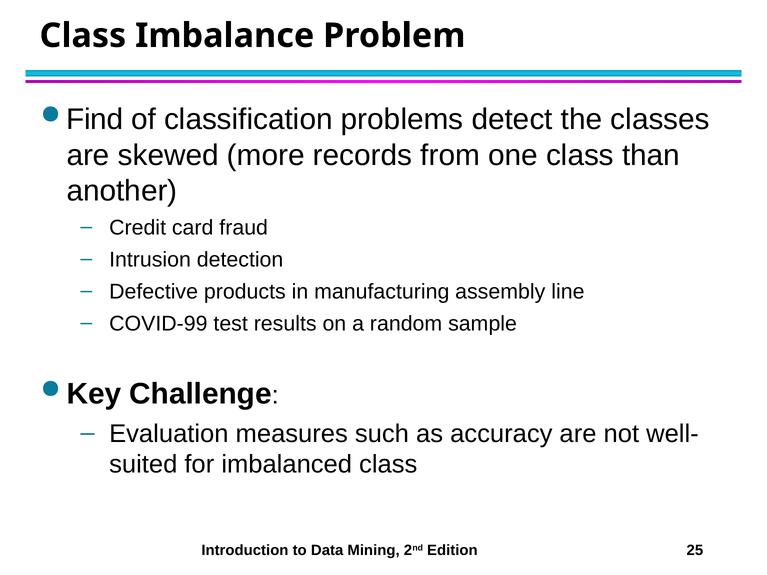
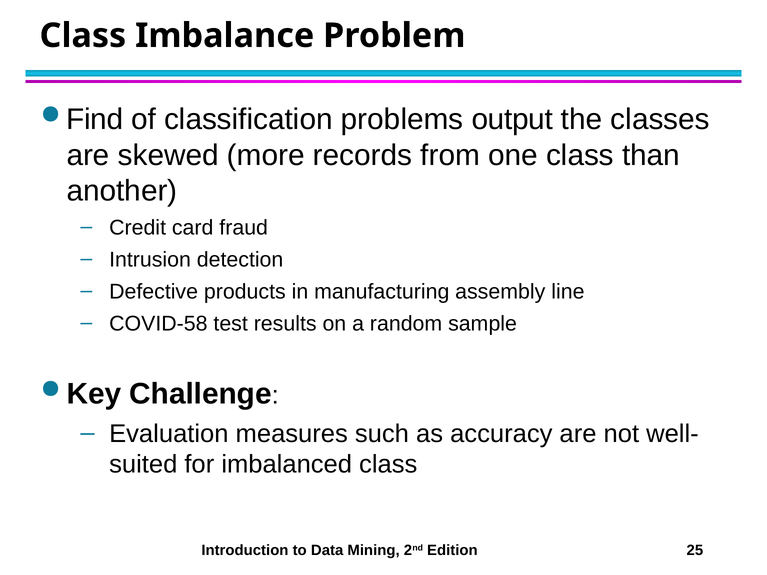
detect: detect -> output
COVID-99: COVID-99 -> COVID-58
